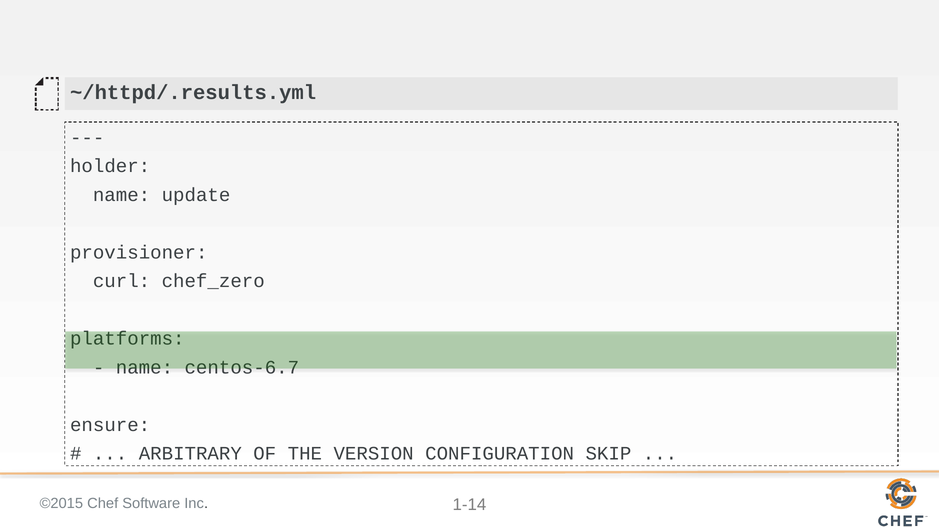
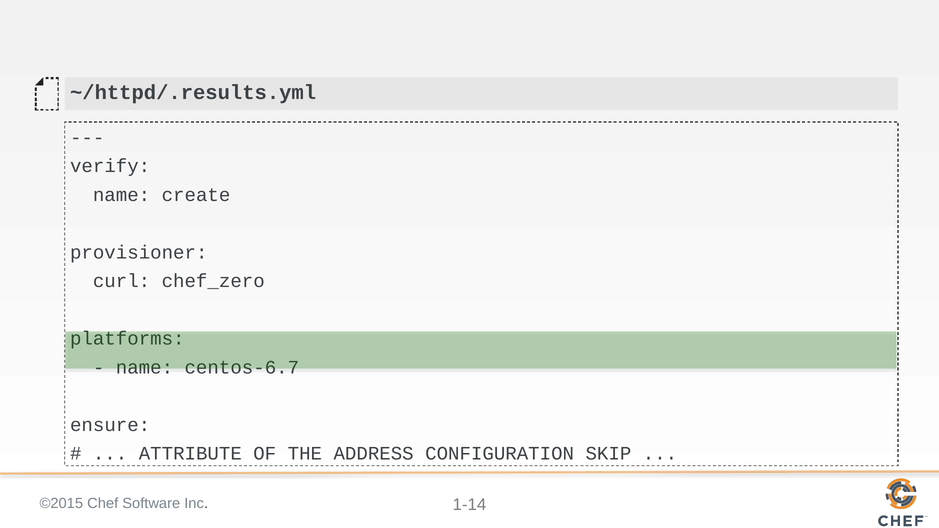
holder: holder -> verify
update: update -> create
ARBITRARY: ARBITRARY -> ATTRIBUTE
VERSION: VERSION -> ADDRESS
